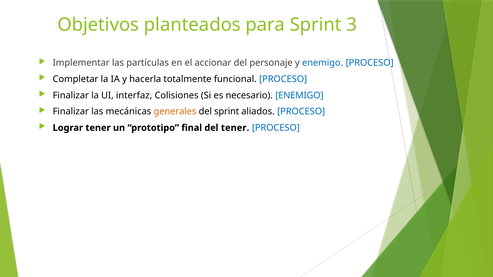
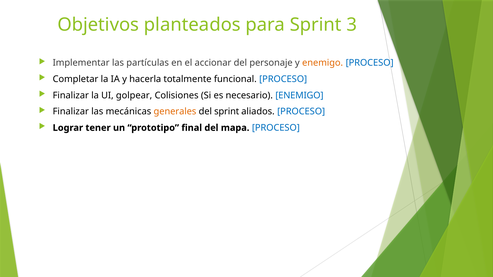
enemigo at (323, 63) colour: blue -> orange
interfaz: interfaz -> golpear
del tener: tener -> mapa
